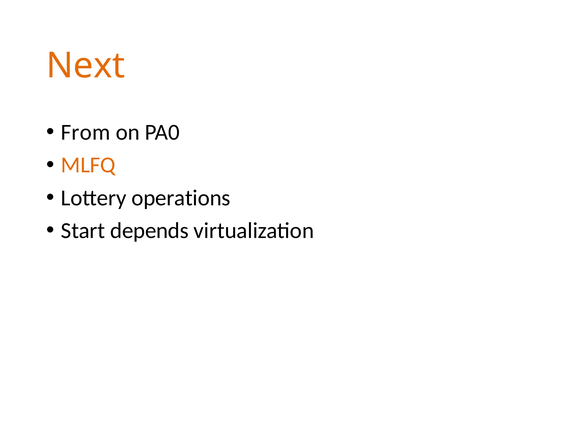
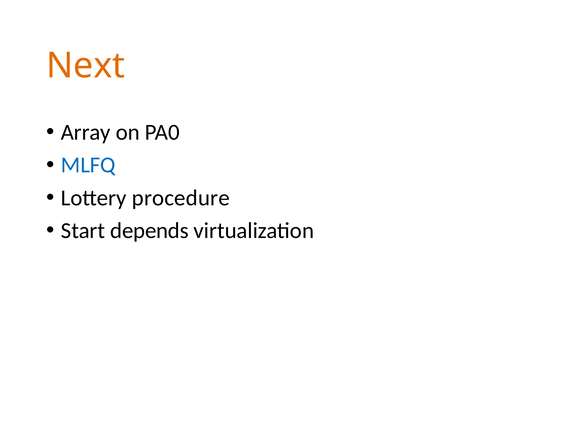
From: From -> Array
MLFQ colour: orange -> blue
operations: operations -> procedure
